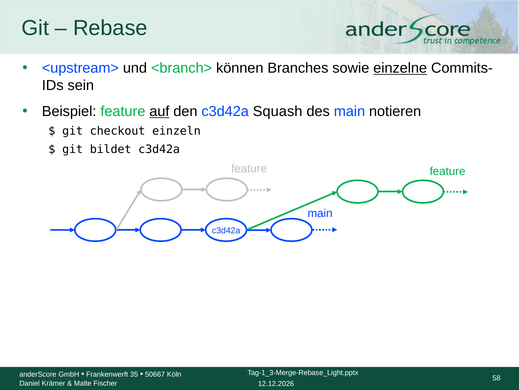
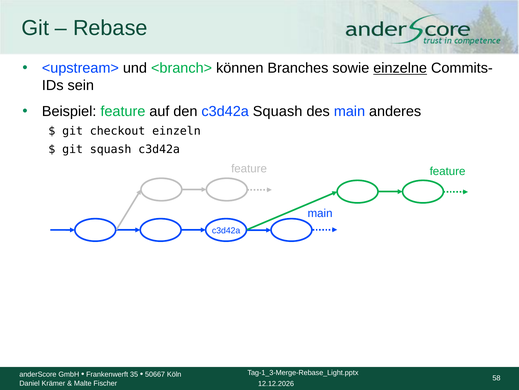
auf underline: present -> none
notieren: notieren -> anderes
git bildet: bildet -> squash
